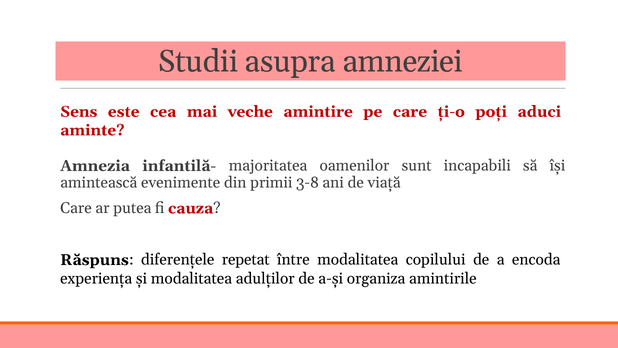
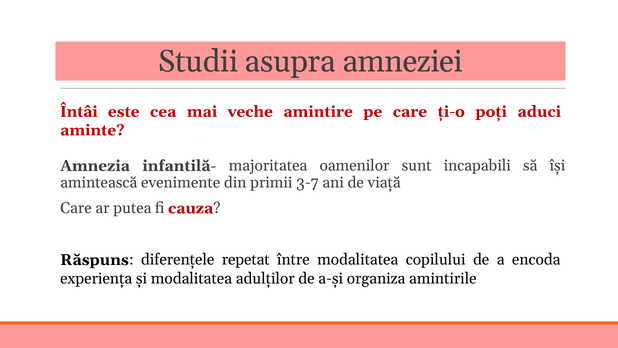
Sens: Sens -> Întâi
3-8: 3-8 -> 3-7
